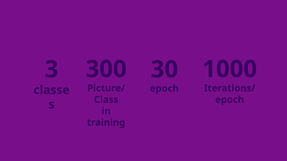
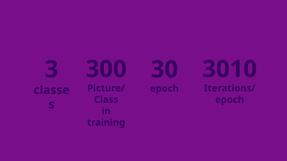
1000: 1000 -> 3010
